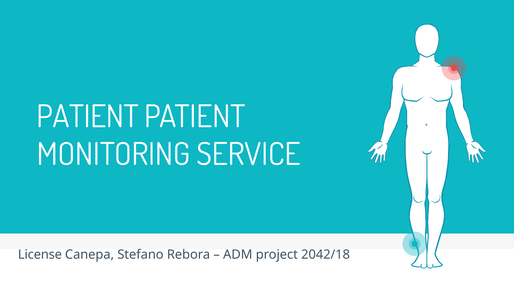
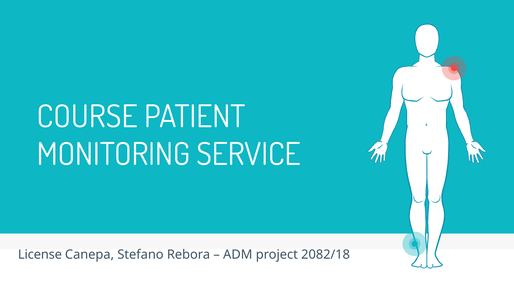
PATIENT at (87, 117): PATIENT -> COURSE
2042/18: 2042/18 -> 2082/18
